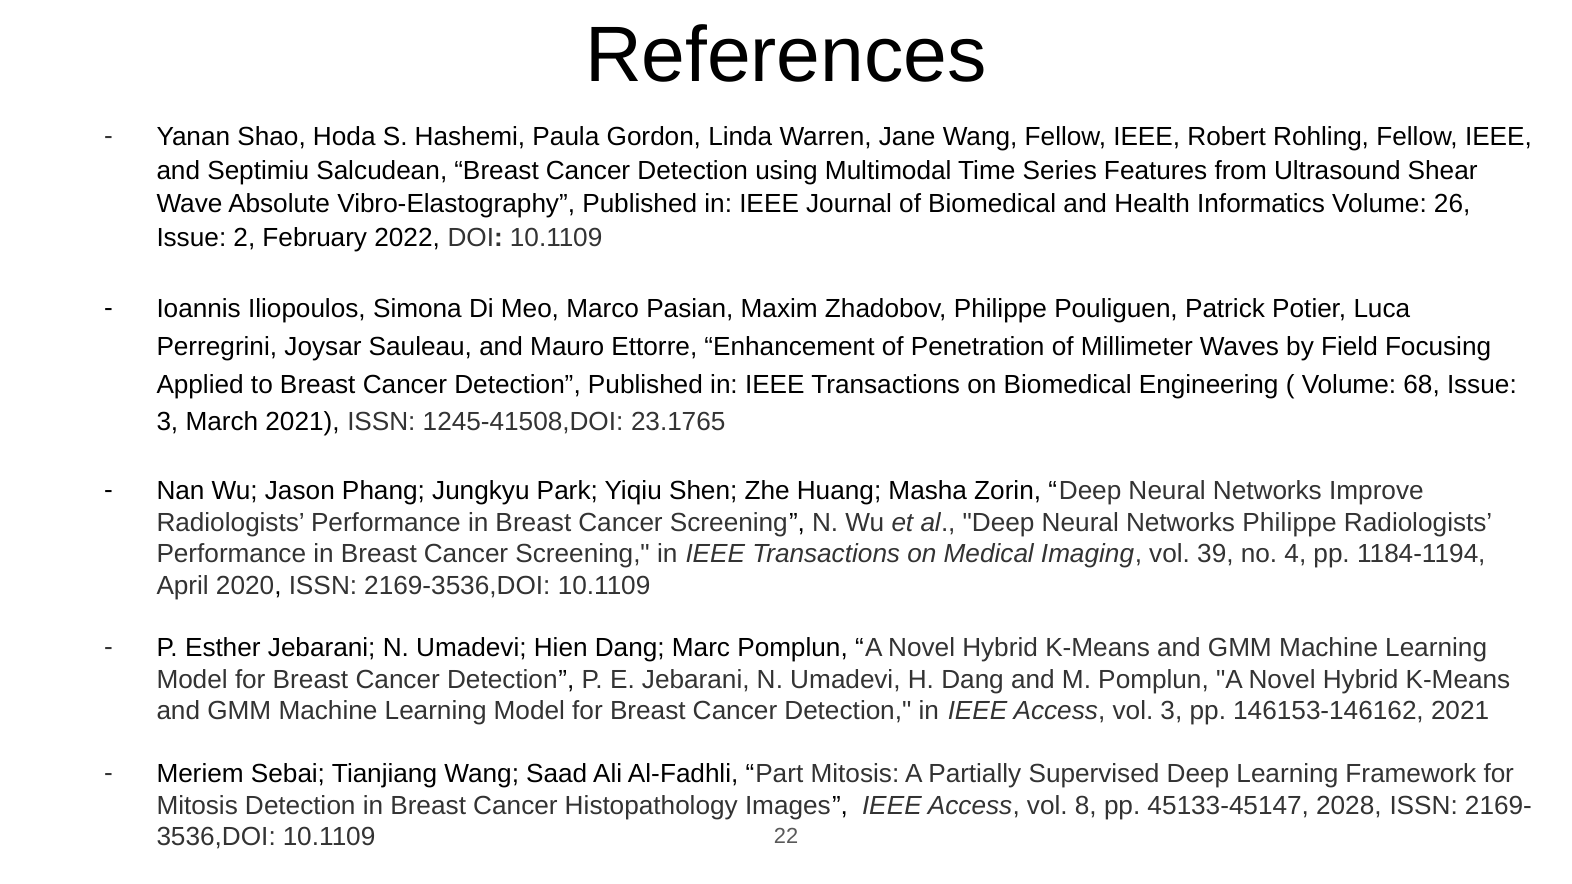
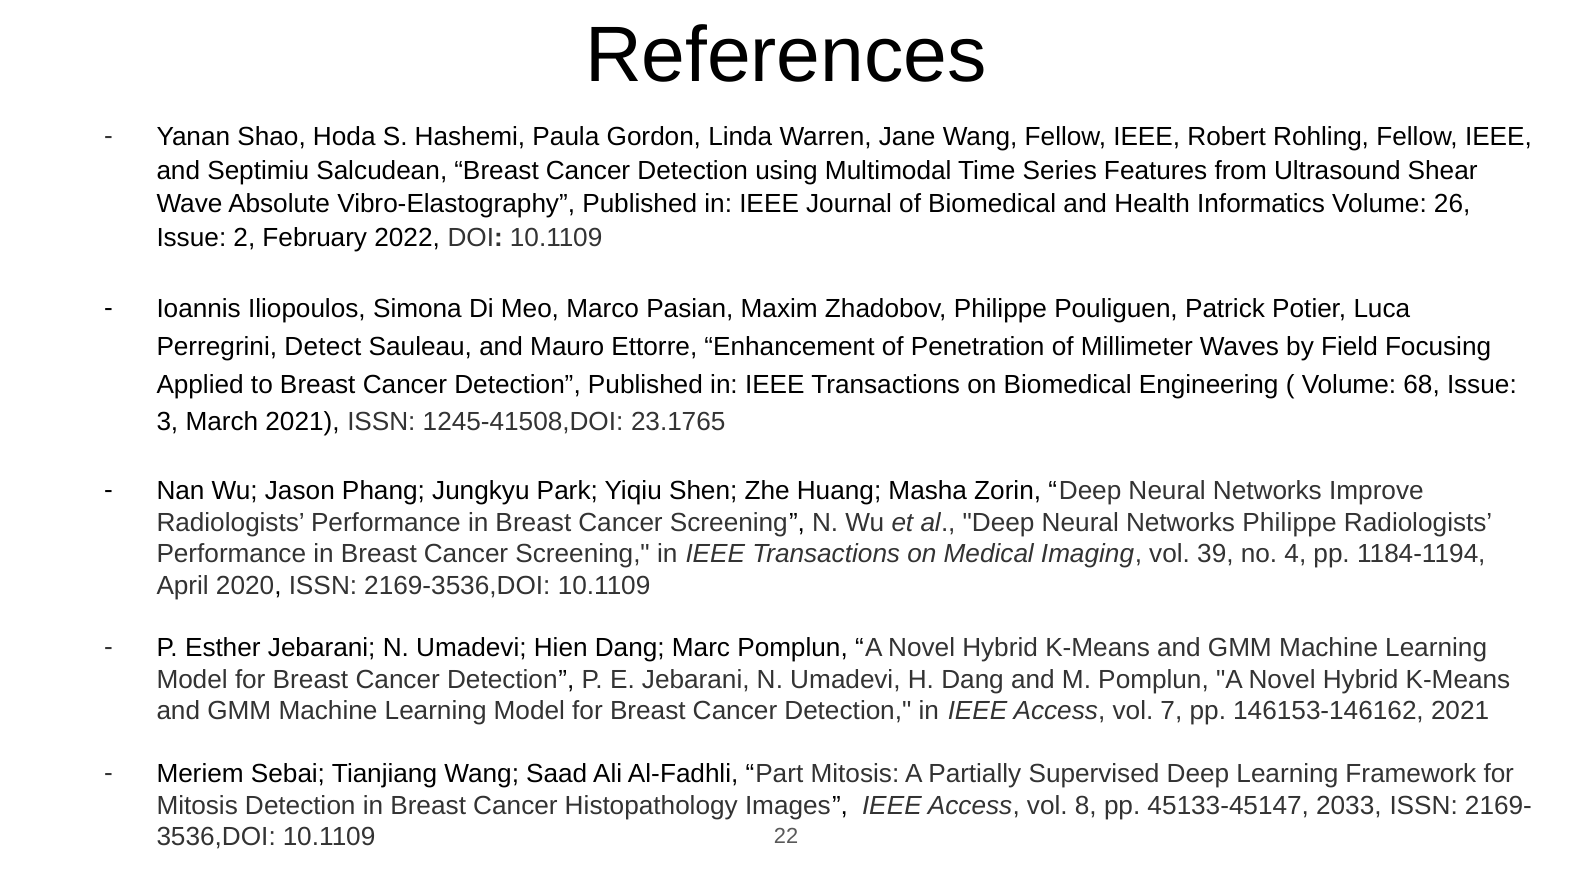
Joysar: Joysar -> Detect
vol 3: 3 -> 7
2028: 2028 -> 2033
